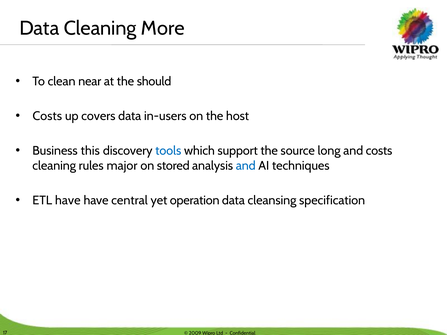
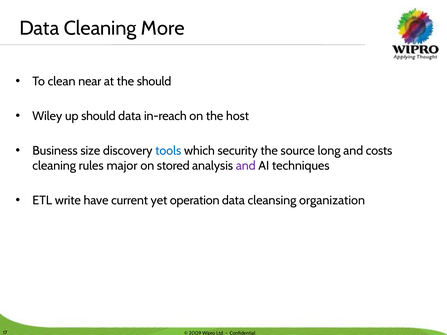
Costs at (47, 116): Costs -> Wiley
up covers: covers -> should
in-users: in-users -> in-reach
this: this -> size
support: support -> security
and at (246, 166) colour: blue -> purple
ETL have: have -> write
central: central -> current
specification: specification -> organization
